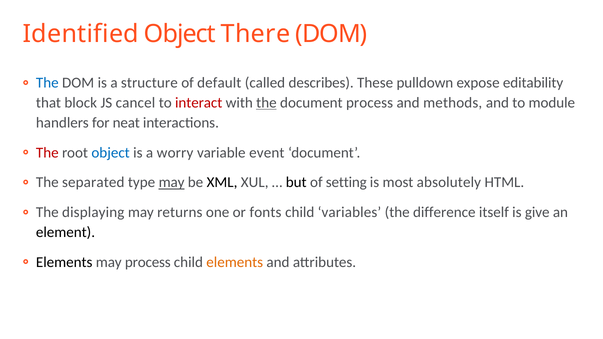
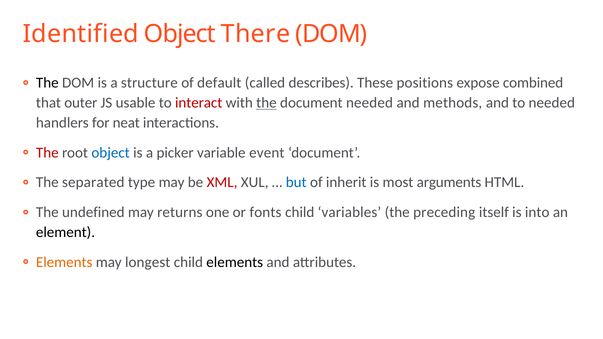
The at (47, 83) colour: blue -> black
pulldown: pulldown -> positions
editability: editability -> combined
block: block -> outer
cancel: cancel -> usable
document process: process -> needed
to module: module -> needed
worry: worry -> picker
may at (172, 183) underline: present -> none
XML colour: black -> red
but colour: black -> blue
setting: setting -> inherit
absolutely: absolutely -> arguments
displaying: displaying -> undefined
difference: difference -> preceding
give: give -> into
Elements at (64, 262) colour: black -> orange
may process: process -> longest
elements at (235, 262) colour: orange -> black
